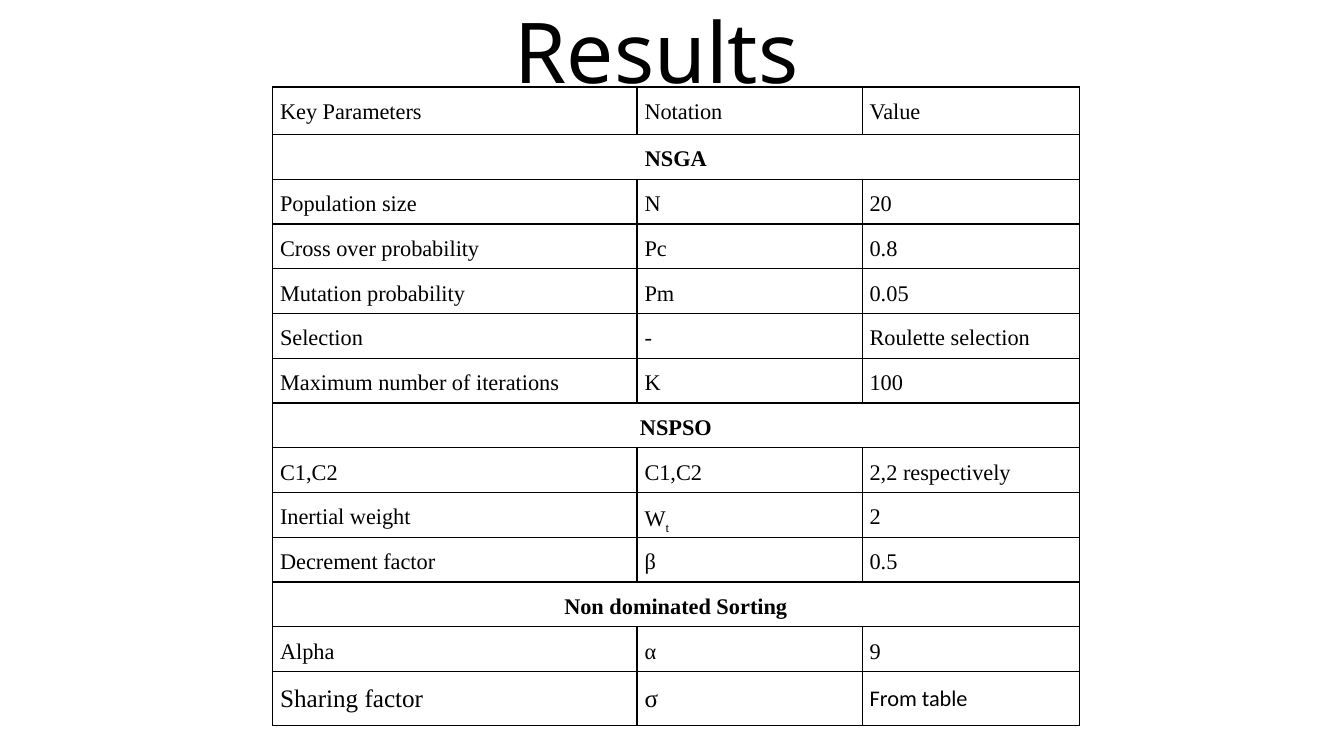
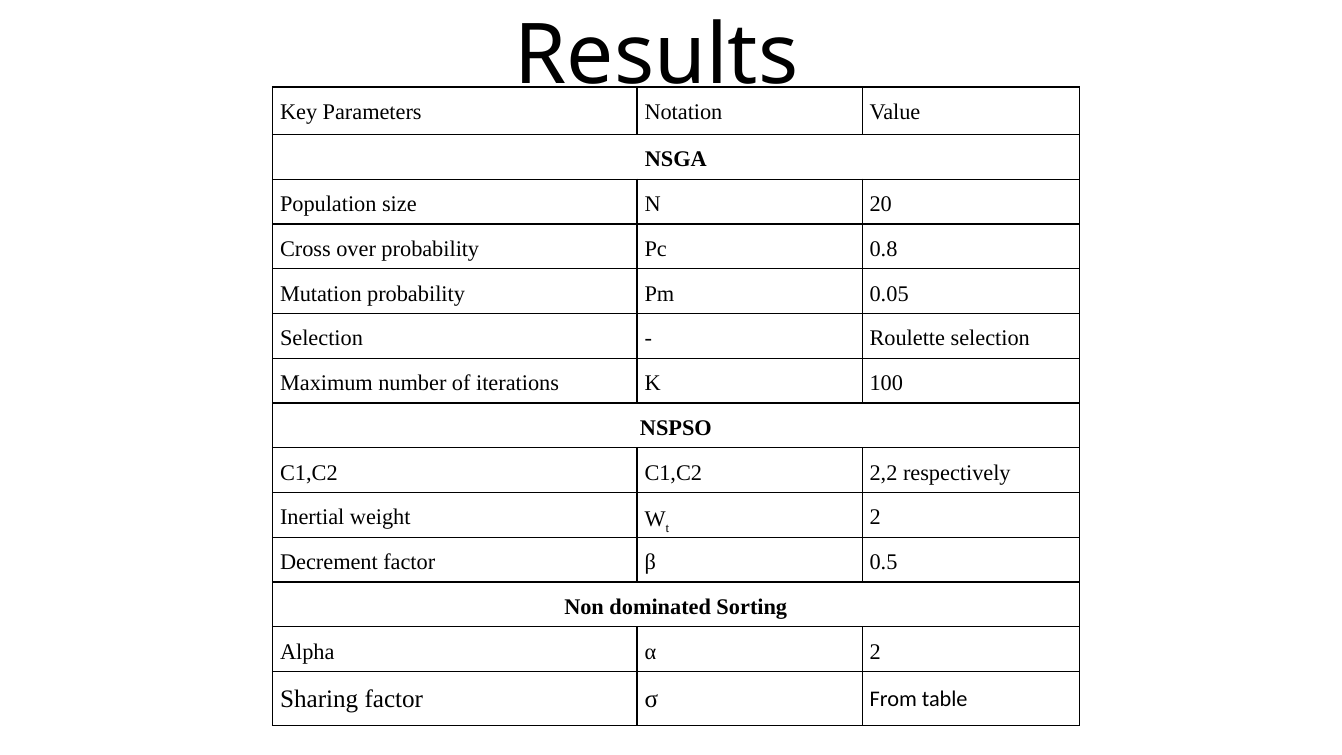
α 9: 9 -> 2
